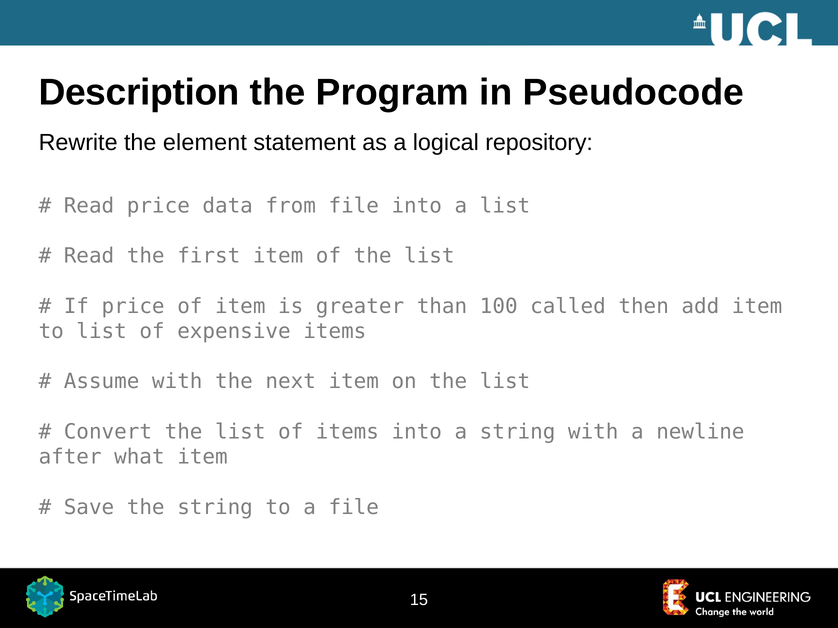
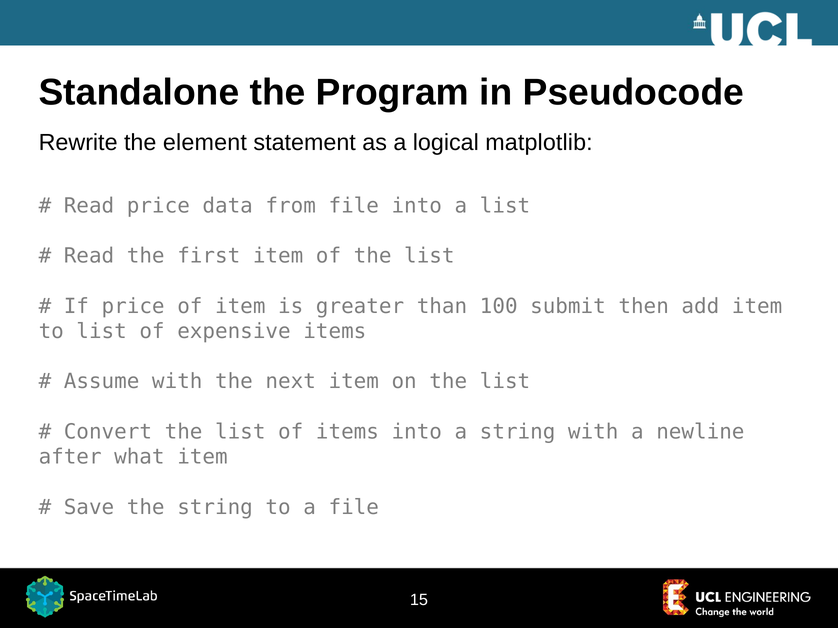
Description: Description -> Standalone
repository: repository -> matplotlib
called: called -> submit
